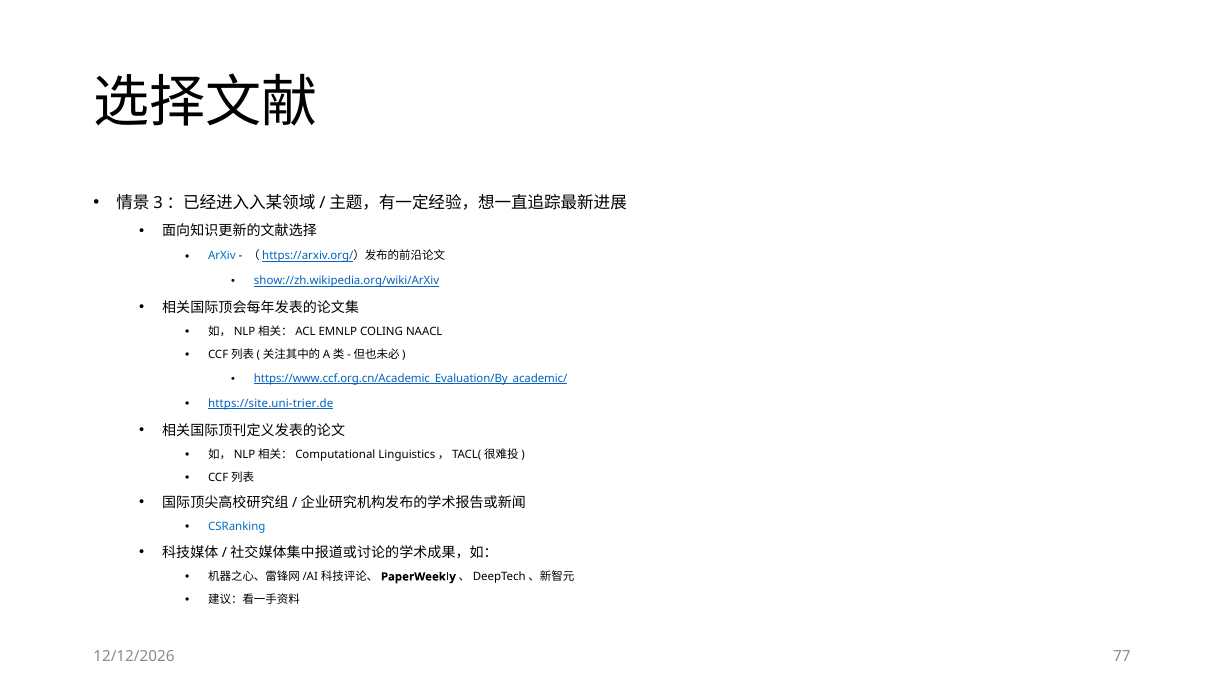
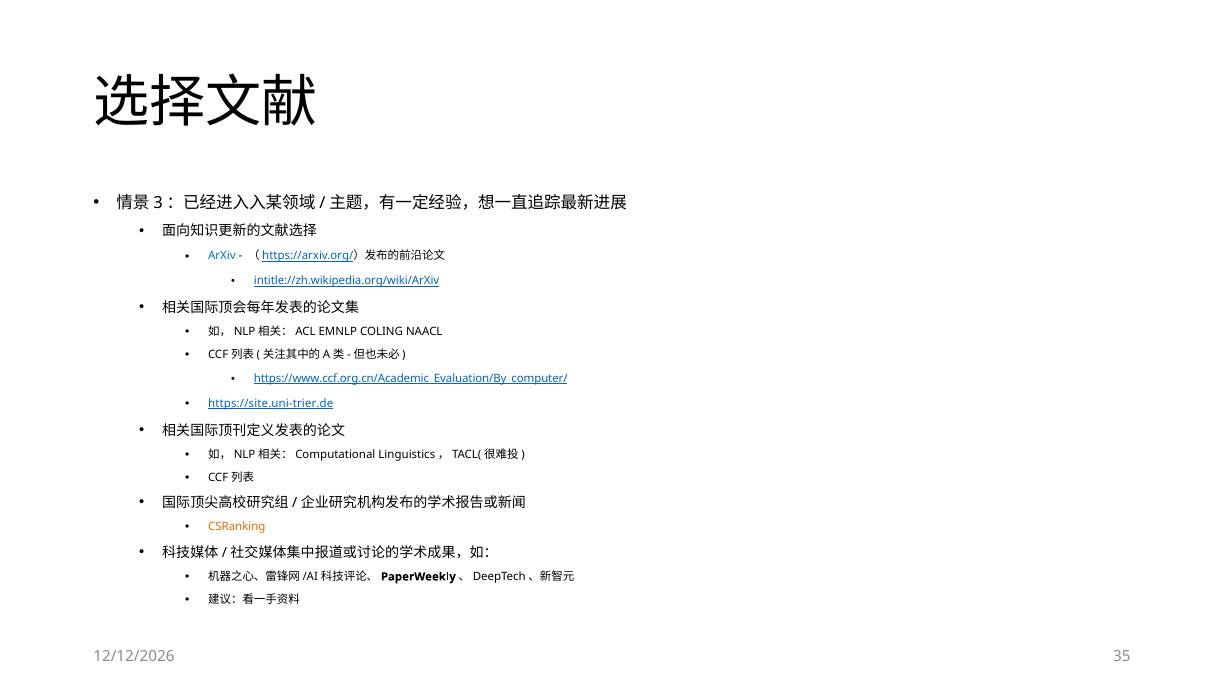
show://zh.wikipedia.org/wiki/ArXiv: show://zh.wikipedia.org/wiki/ArXiv -> intitle://zh.wikipedia.org/wiki/ArXiv
https://www.ccf.org.cn/Academic_Evaluation/By_academic/: https://www.ccf.org.cn/Academic_Evaluation/By_academic/ -> https://www.ccf.org.cn/Academic_Evaluation/By_computer/
CSRanking colour: blue -> orange
77: 77 -> 35
